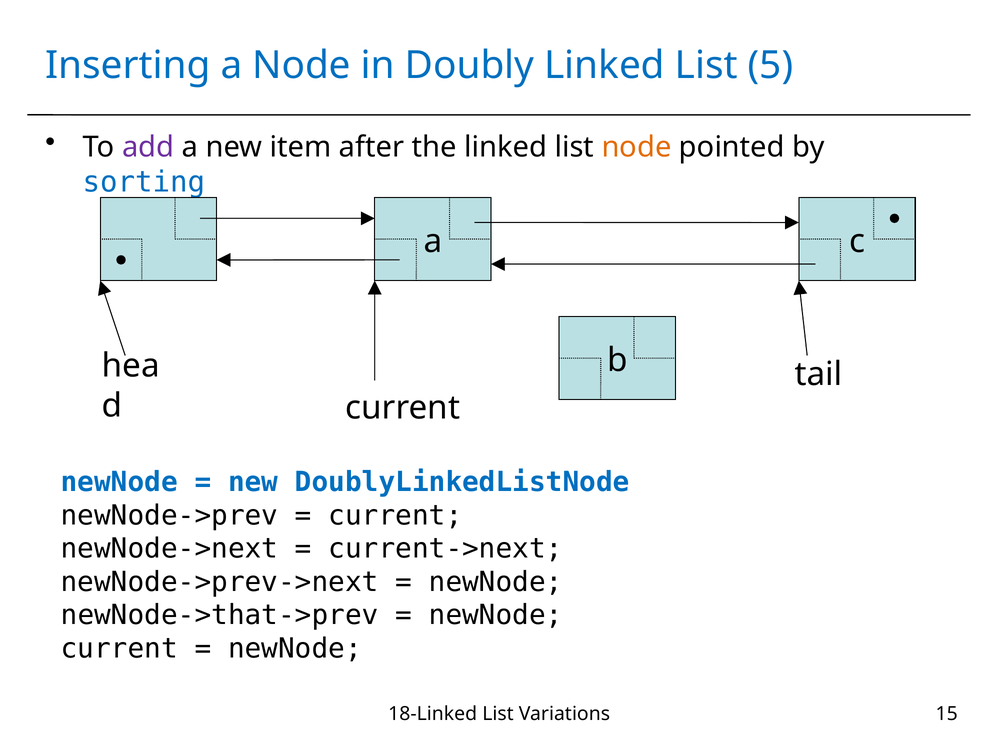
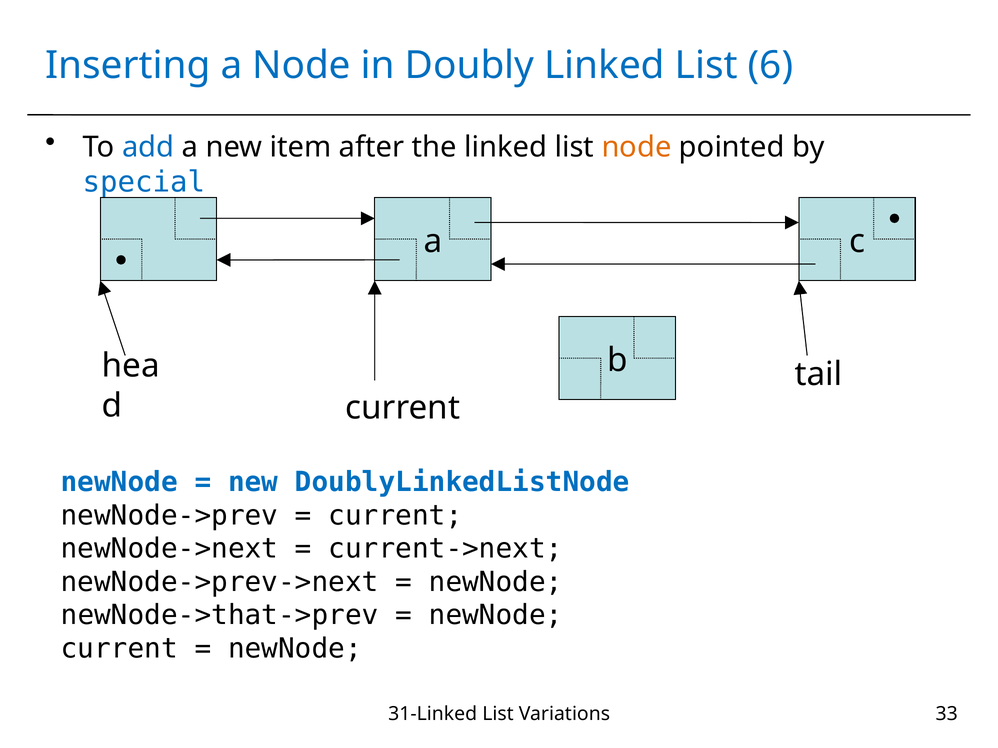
5: 5 -> 6
add colour: purple -> blue
sorting: sorting -> special
18-Linked: 18-Linked -> 31-Linked
15: 15 -> 33
